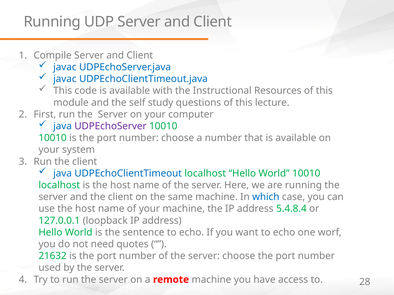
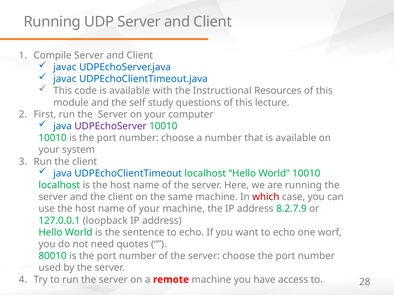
which colour: blue -> red
5.4.8.4: 5.4.8.4 -> 8.2.7.9
21632: 21632 -> 80010
